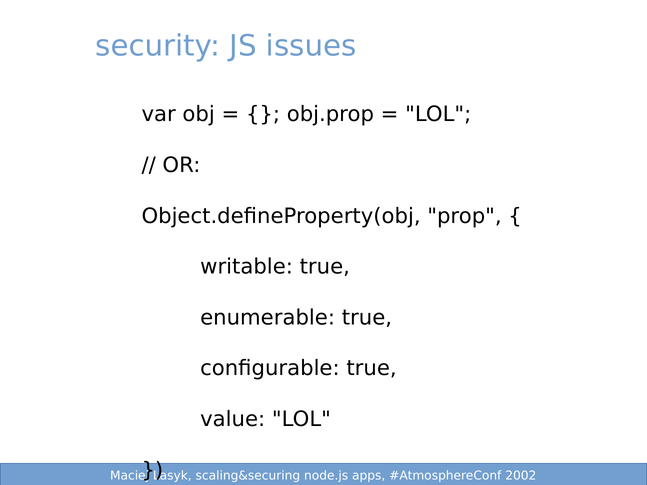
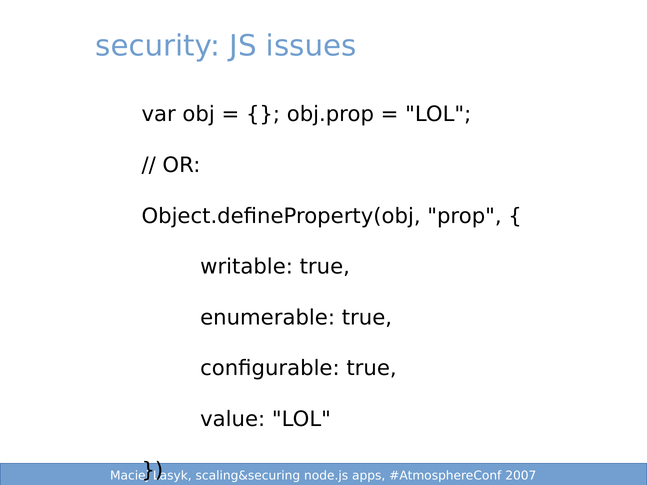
2002: 2002 -> 2007
